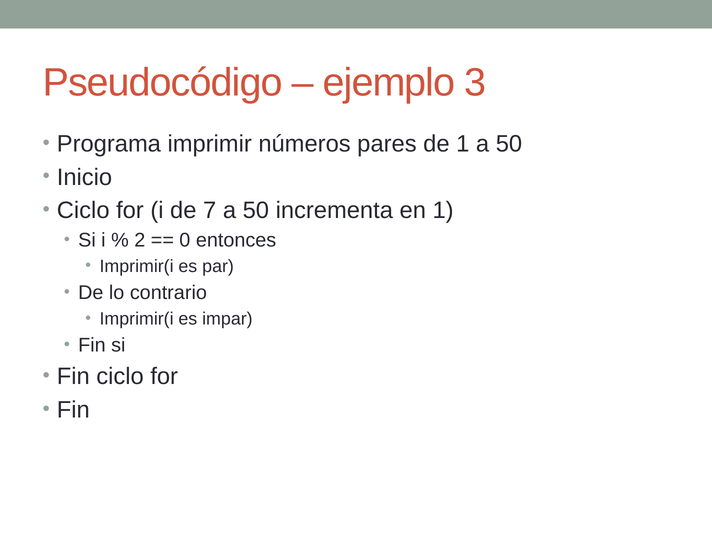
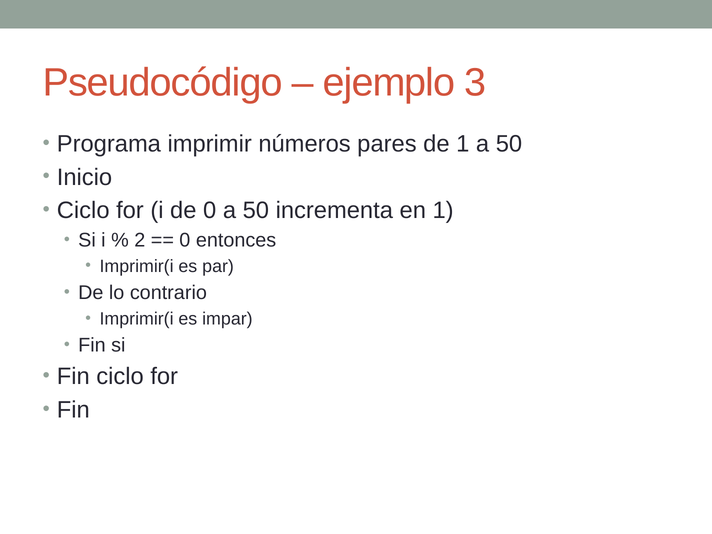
de 7: 7 -> 0
